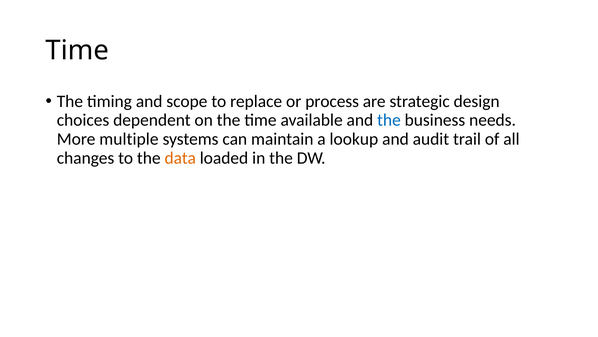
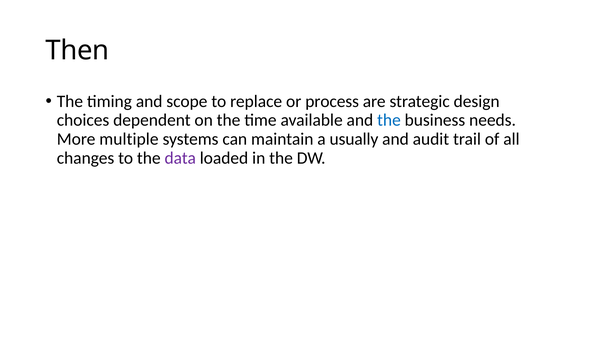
Time at (77, 50): Time -> Then
lookup: lookup -> usually
data colour: orange -> purple
